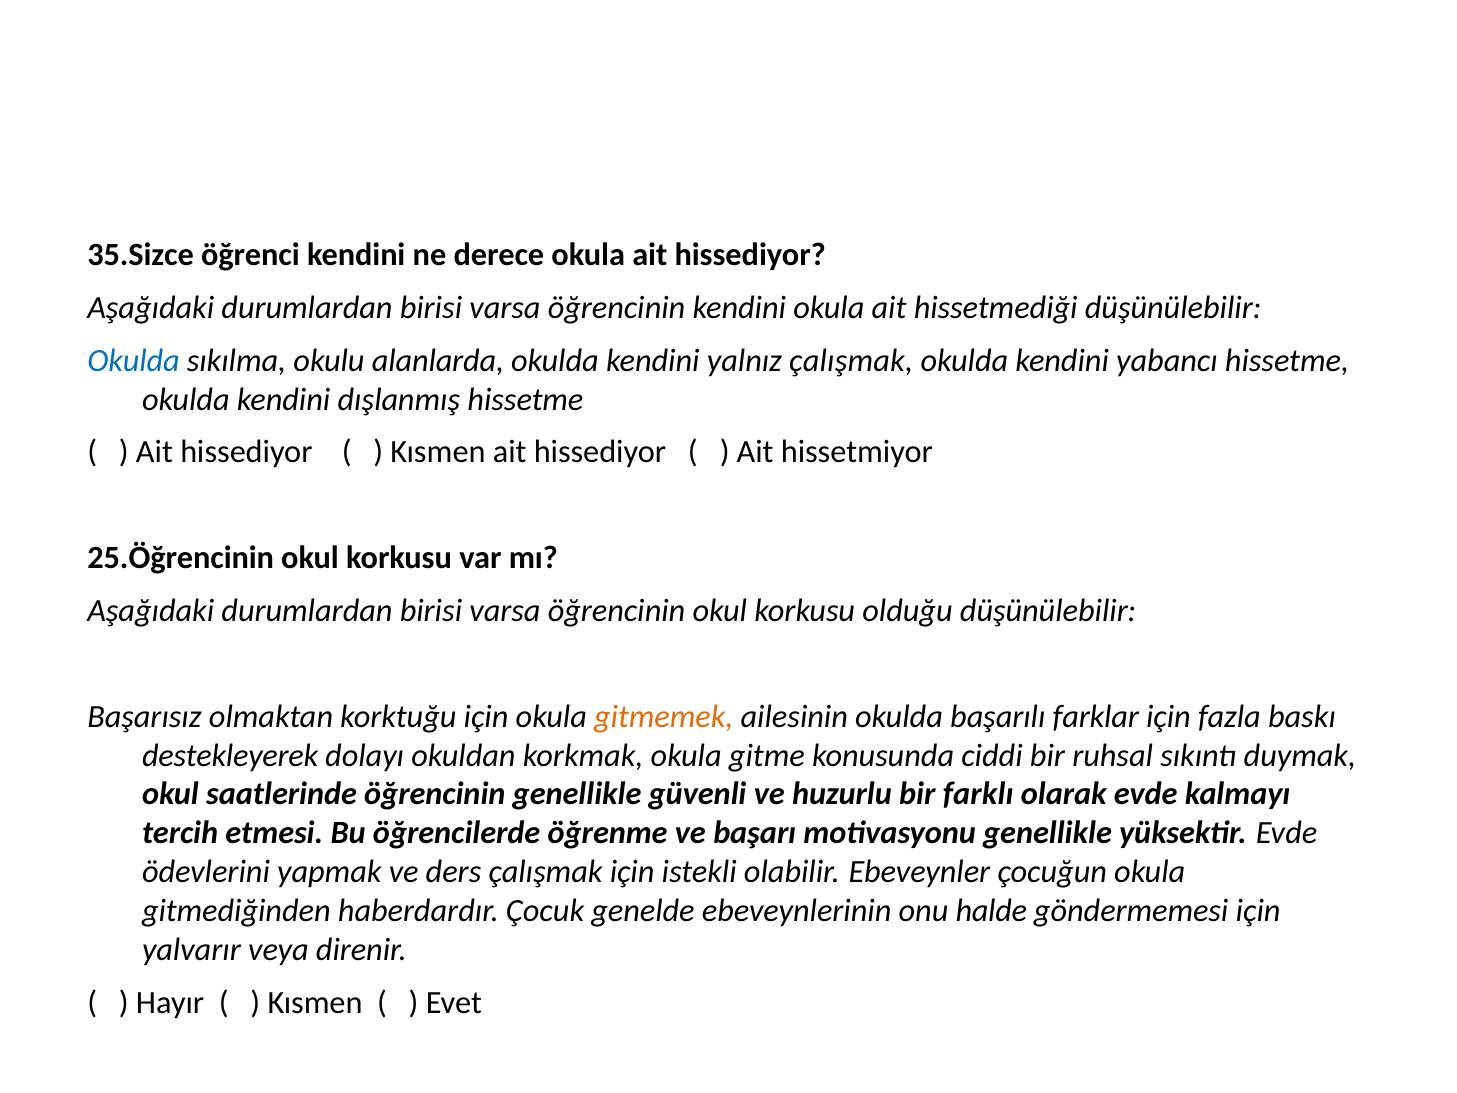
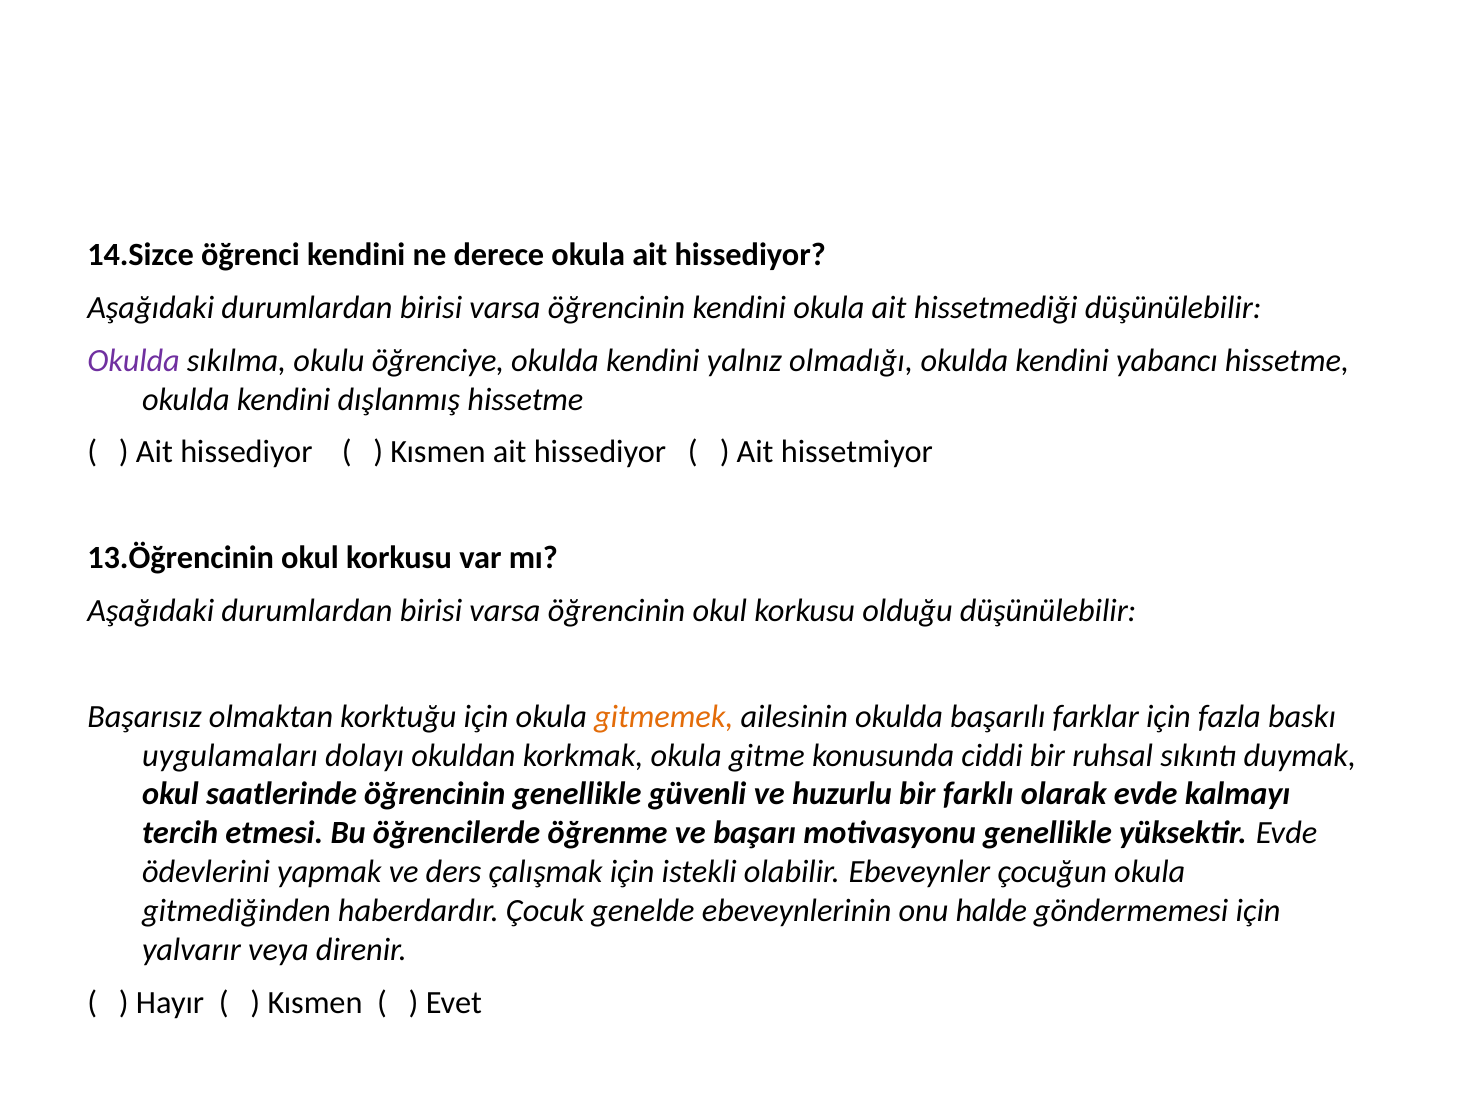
35.Sizce: 35.Sizce -> 14.Sizce
Okulda at (134, 361) colour: blue -> purple
alanlarda: alanlarda -> öğrenciye
yalnız çalışmak: çalışmak -> olmadığı
25.Öğrencinin: 25.Öğrencinin -> 13.Öğrencinin
destekleyerek: destekleyerek -> uygulamaları
